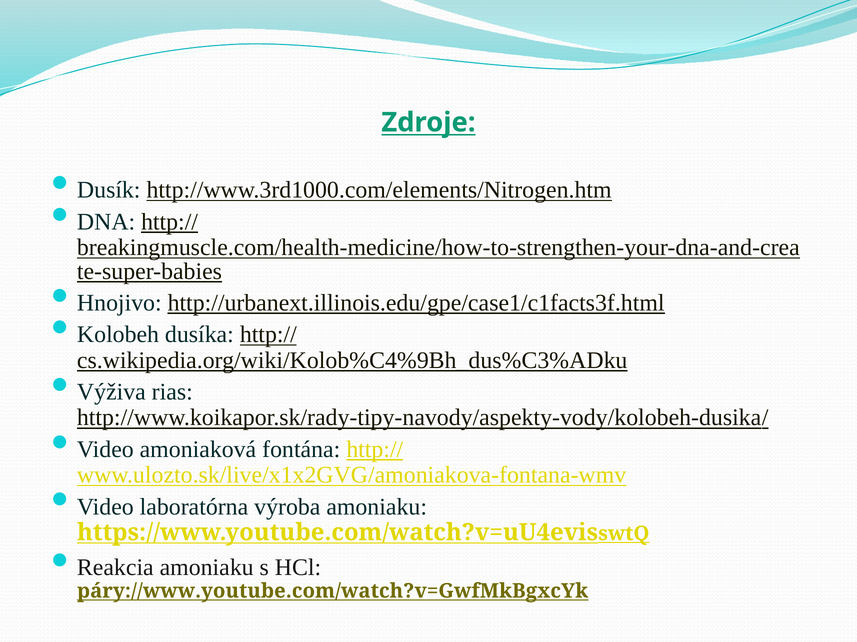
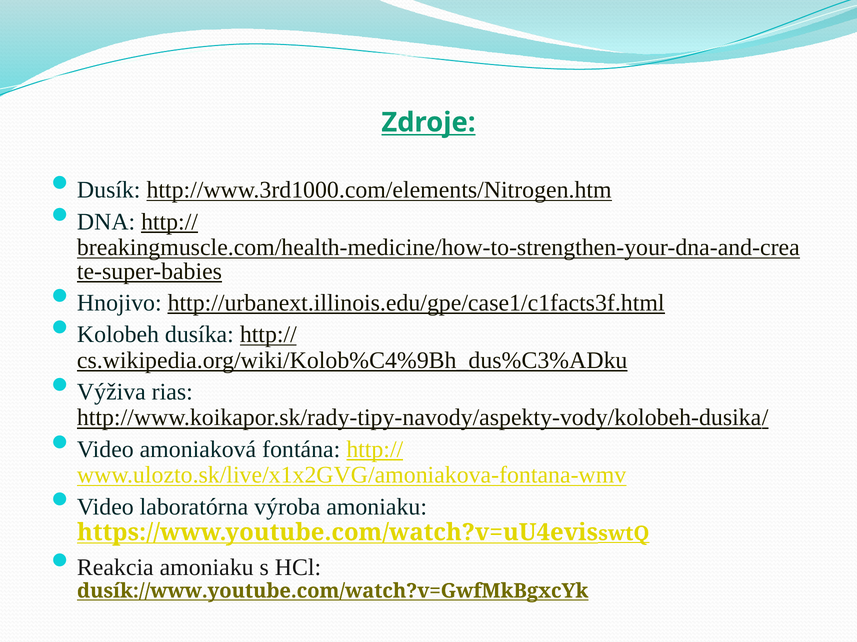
páry://www.youtube.com/watch?v=GwfMkBgxcYk: páry://www.youtube.com/watch?v=GwfMkBgxcYk -> dusík://www.youtube.com/watch?v=GwfMkBgxcYk
